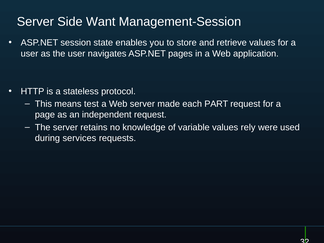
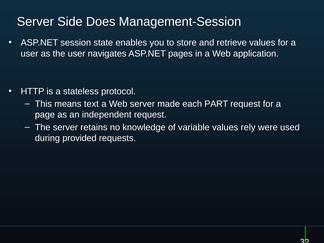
Want: Want -> Does
test: test -> text
services: services -> provided
